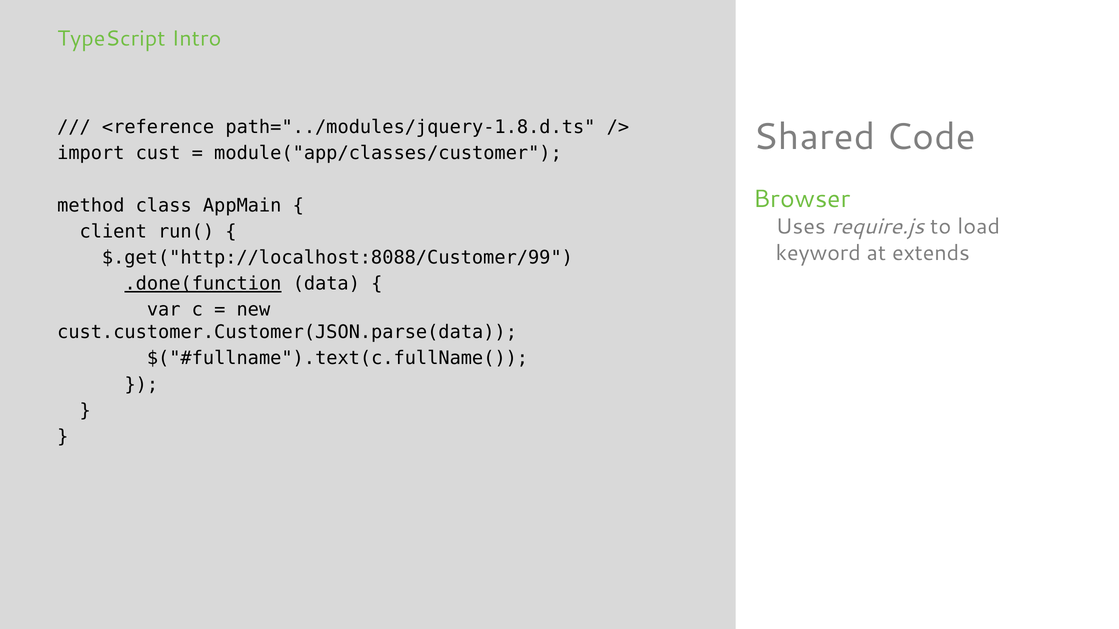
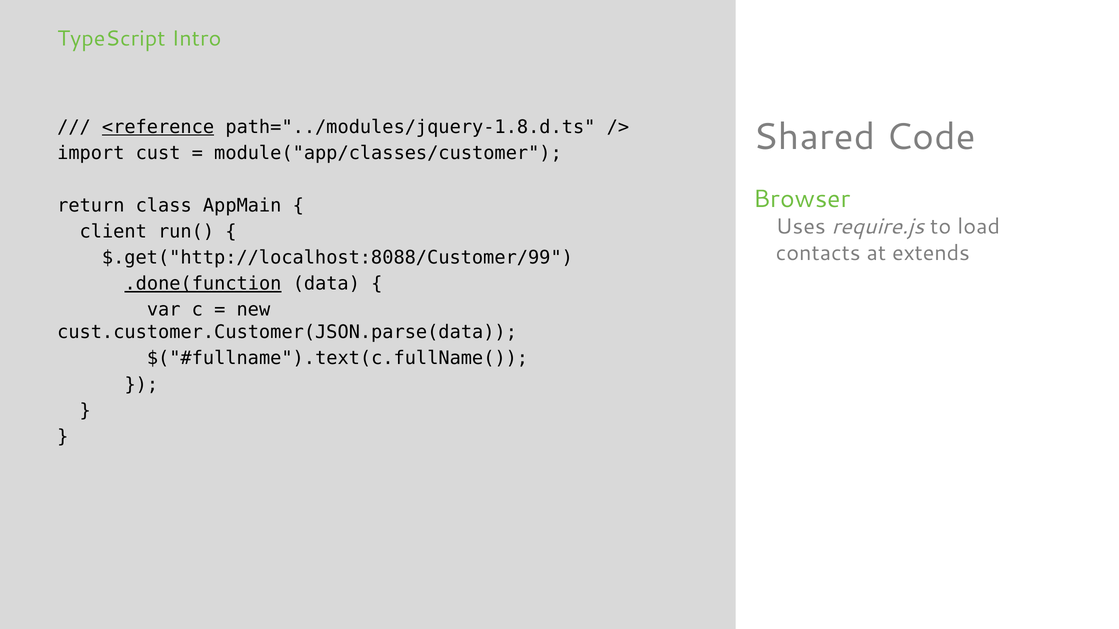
<reference underline: none -> present
method: method -> return
keyword: keyword -> contacts
